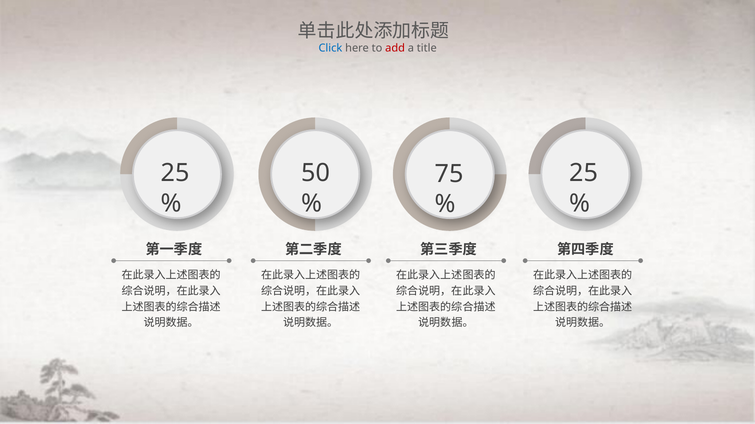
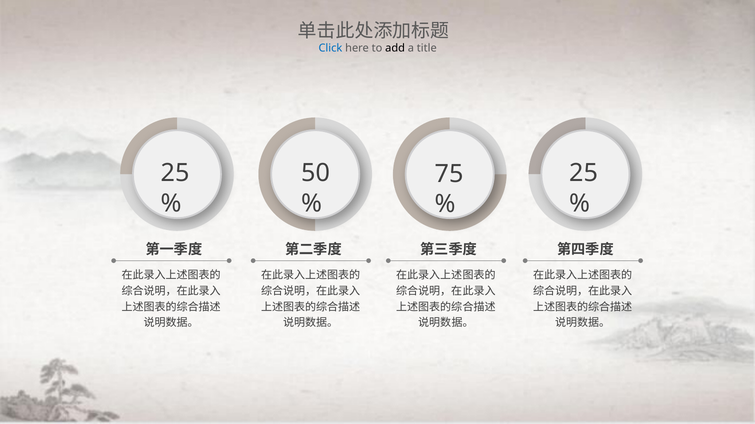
add colour: red -> black
